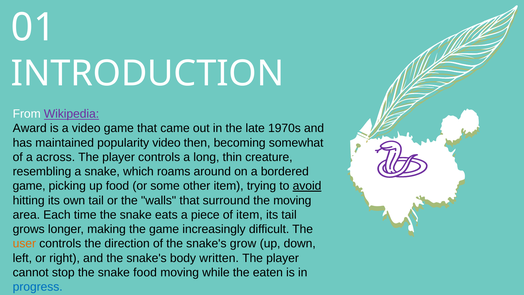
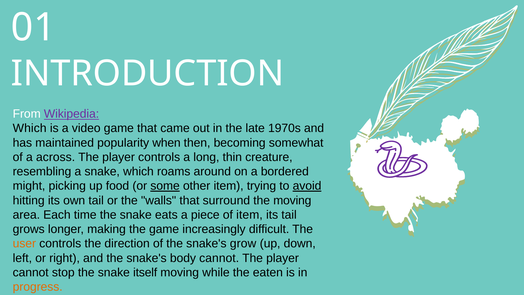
Award at (30, 128): Award -> Which
popularity video: video -> when
game at (29, 186): game -> might
some underline: none -> present
body written: written -> cannot
snake food: food -> itself
progress colour: blue -> orange
